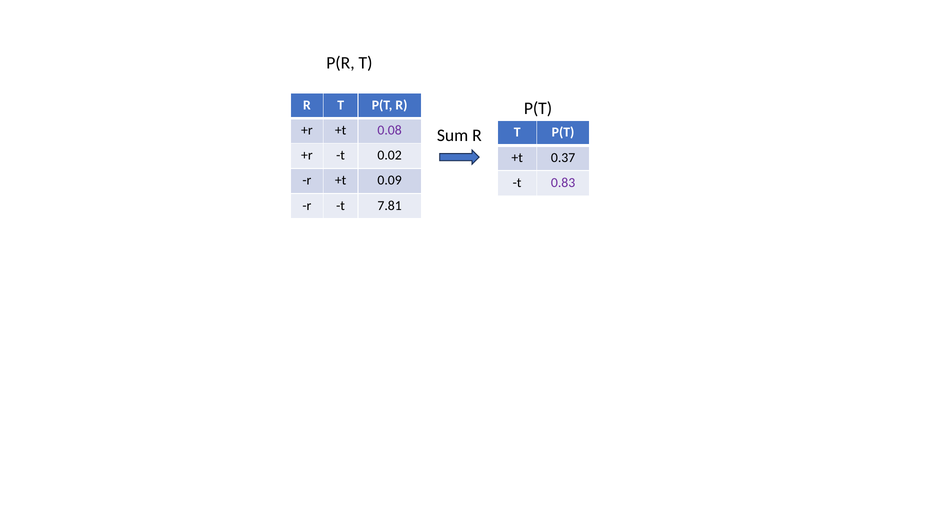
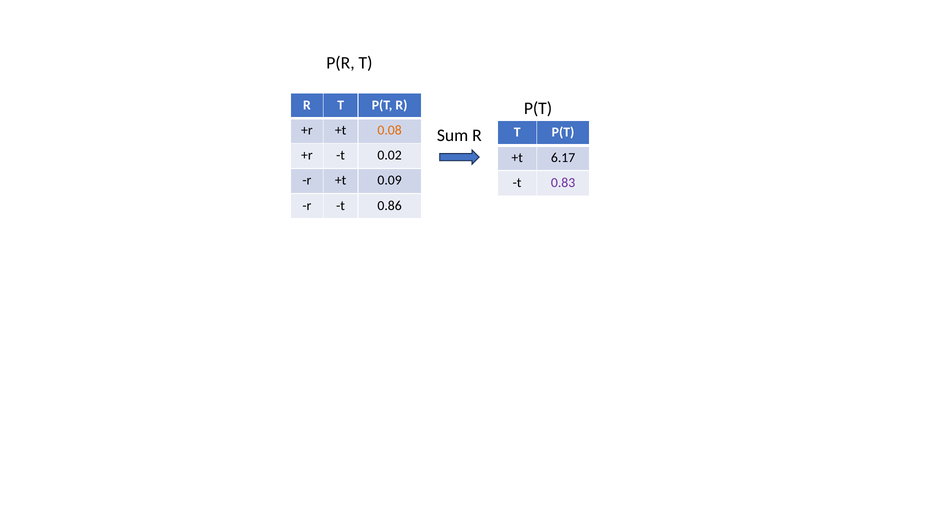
0.08 colour: purple -> orange
0.37: 0.37 -> 6.17
7.81: 7.81 -> 0.86
